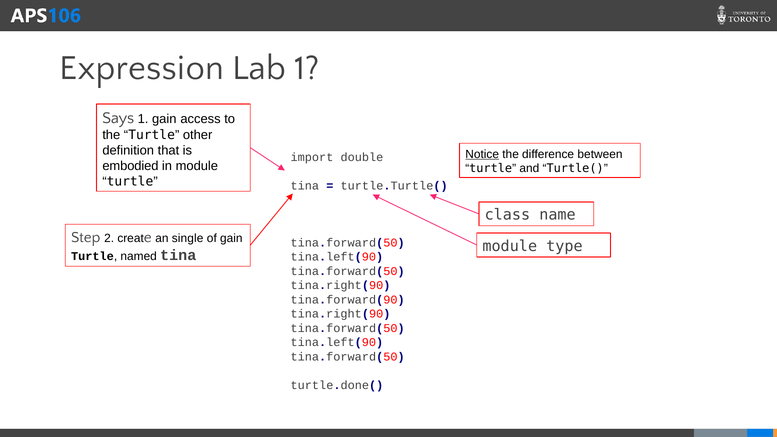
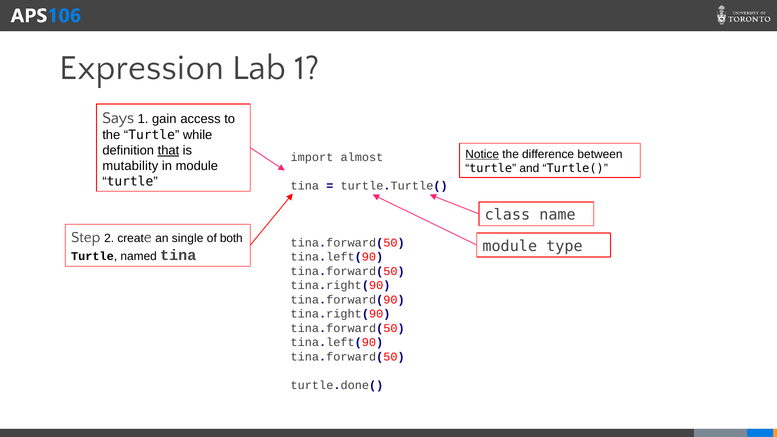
other: other -> while
that underline: none -> present
double: double -> almost
embodied: embodied -> mutability
of gain: gain -> both
